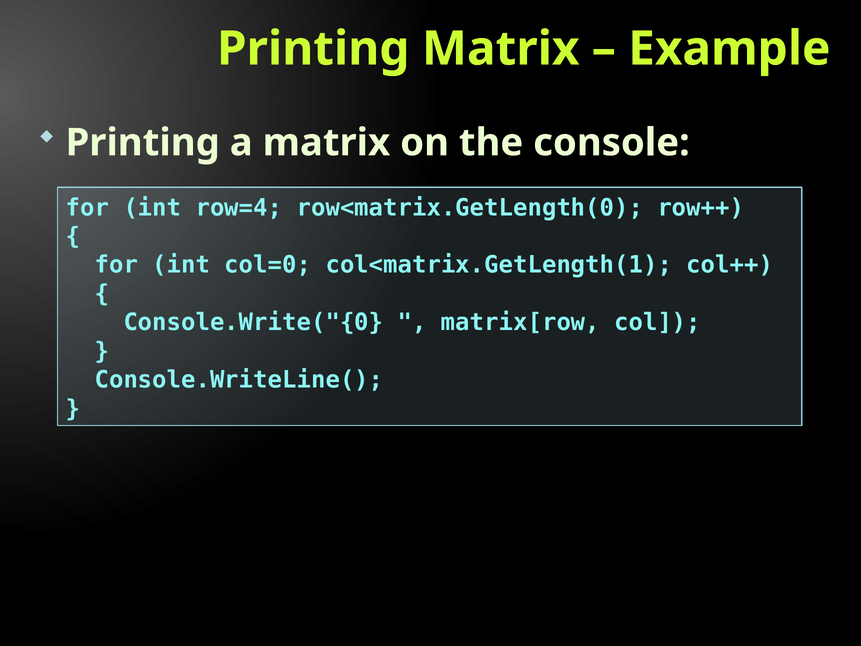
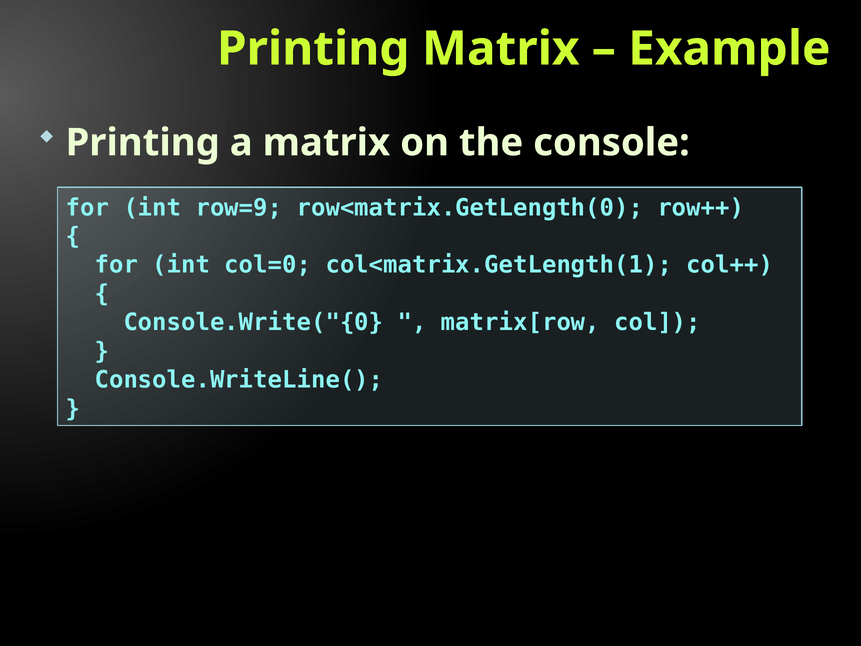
row=4: row=4 -> row=9
